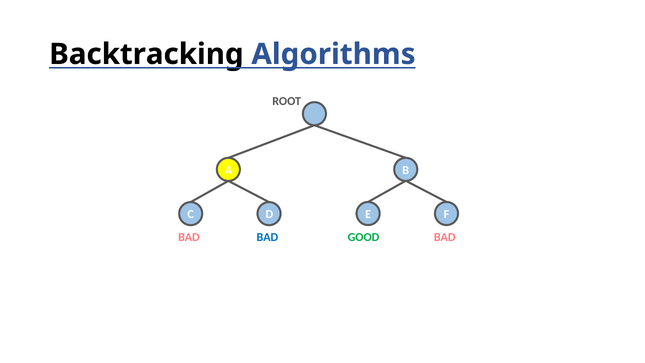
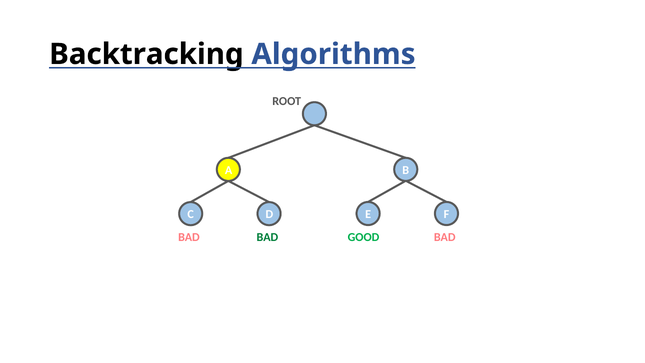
BAD at (267, 237) colour: blue -> green
